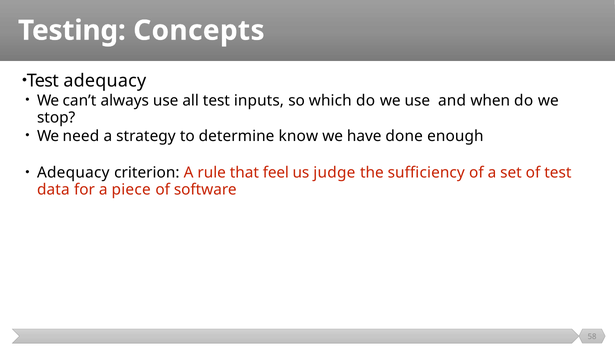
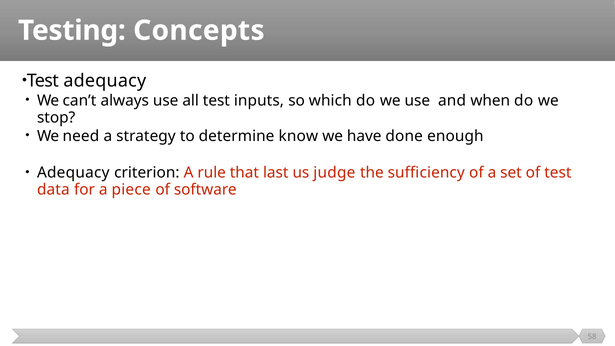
feel: feel -> last
